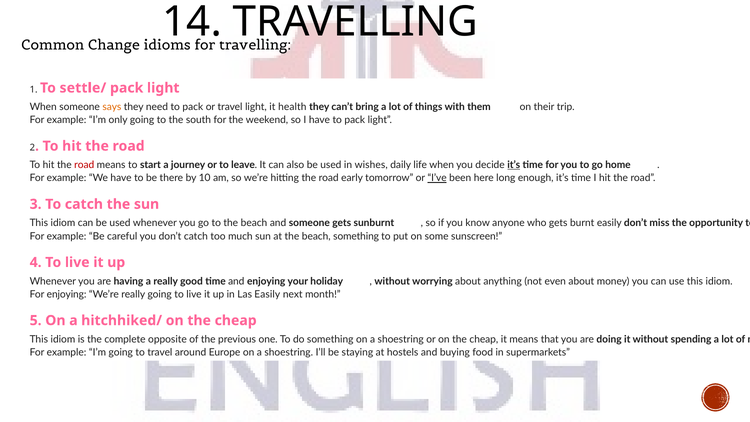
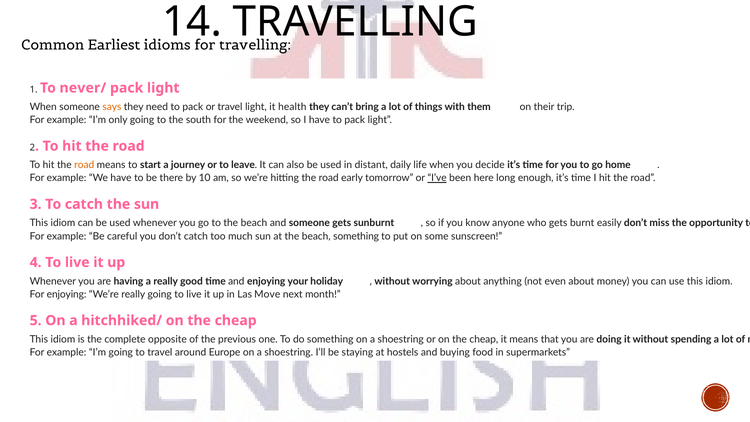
Change: Change -> Earliest
settle/: settle/ -> never/
road at (84, 165) colour: red -> orange
wishes: wishes -> distant
it’s at (514, 165) underline: present -> none
Las Easily: Easily -> Move
